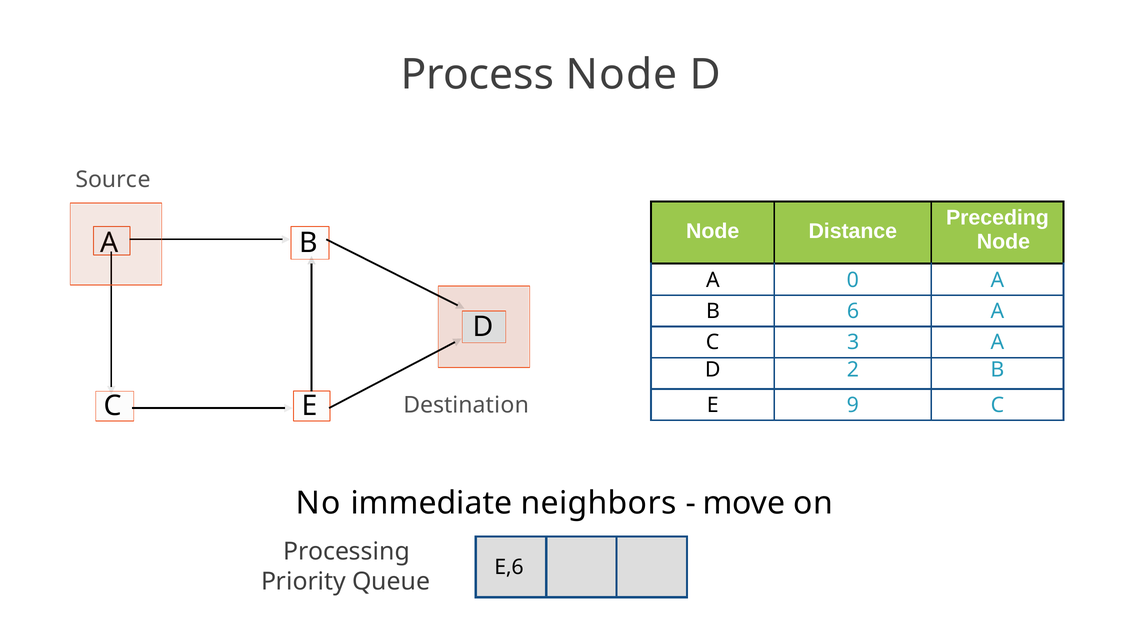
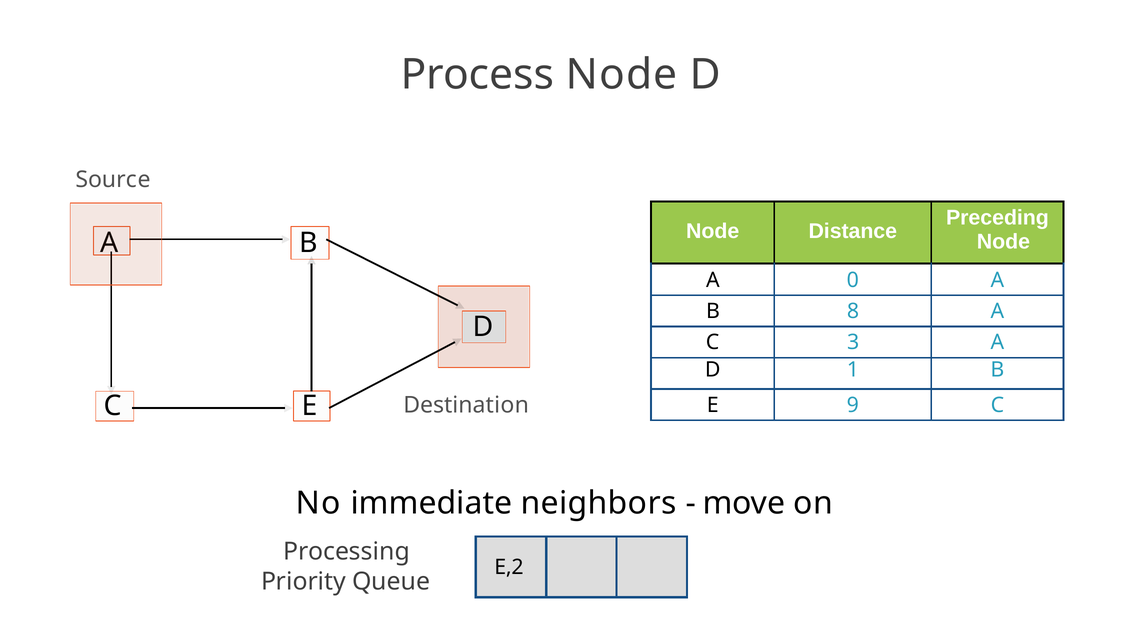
6: 6 -> 8
2: 2 -> 1
E,6: E,6 -> E,2
